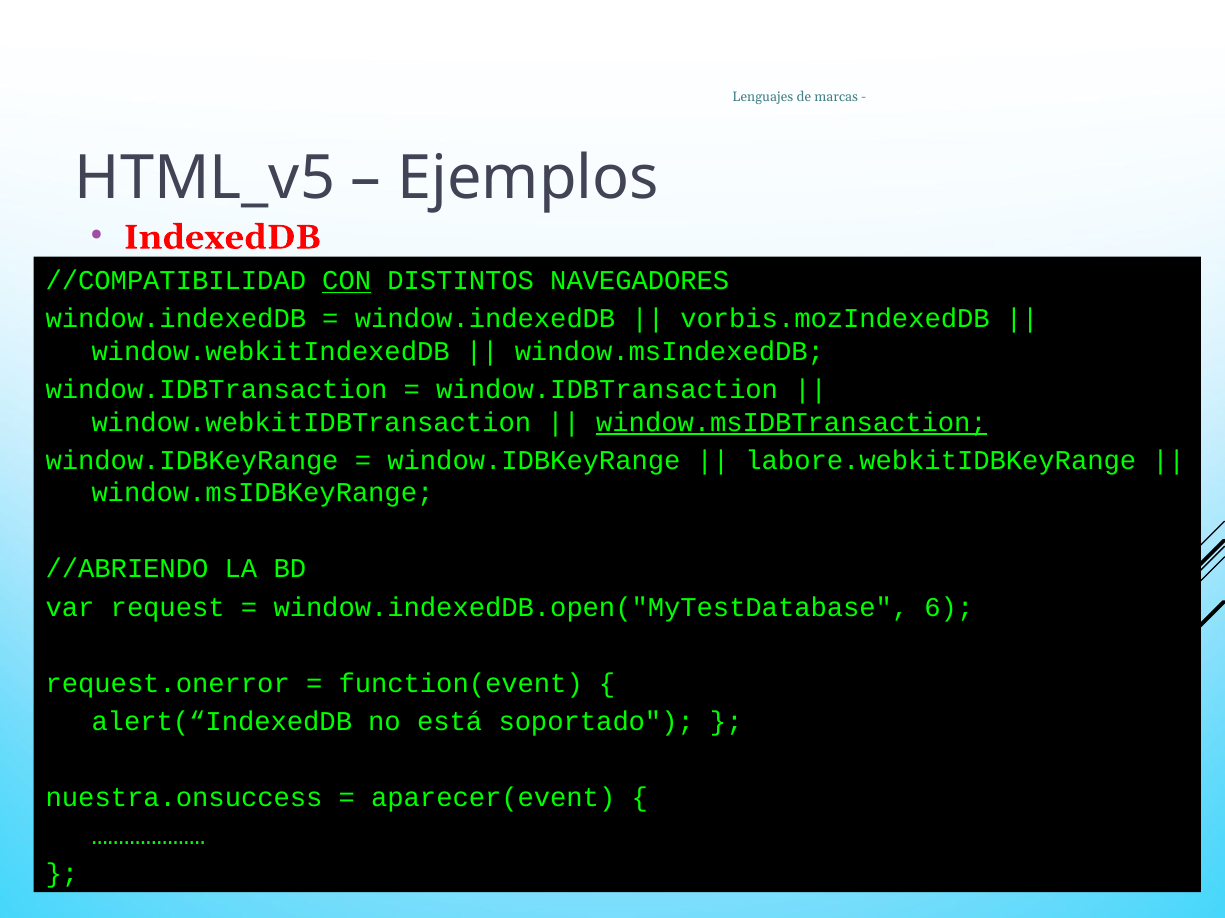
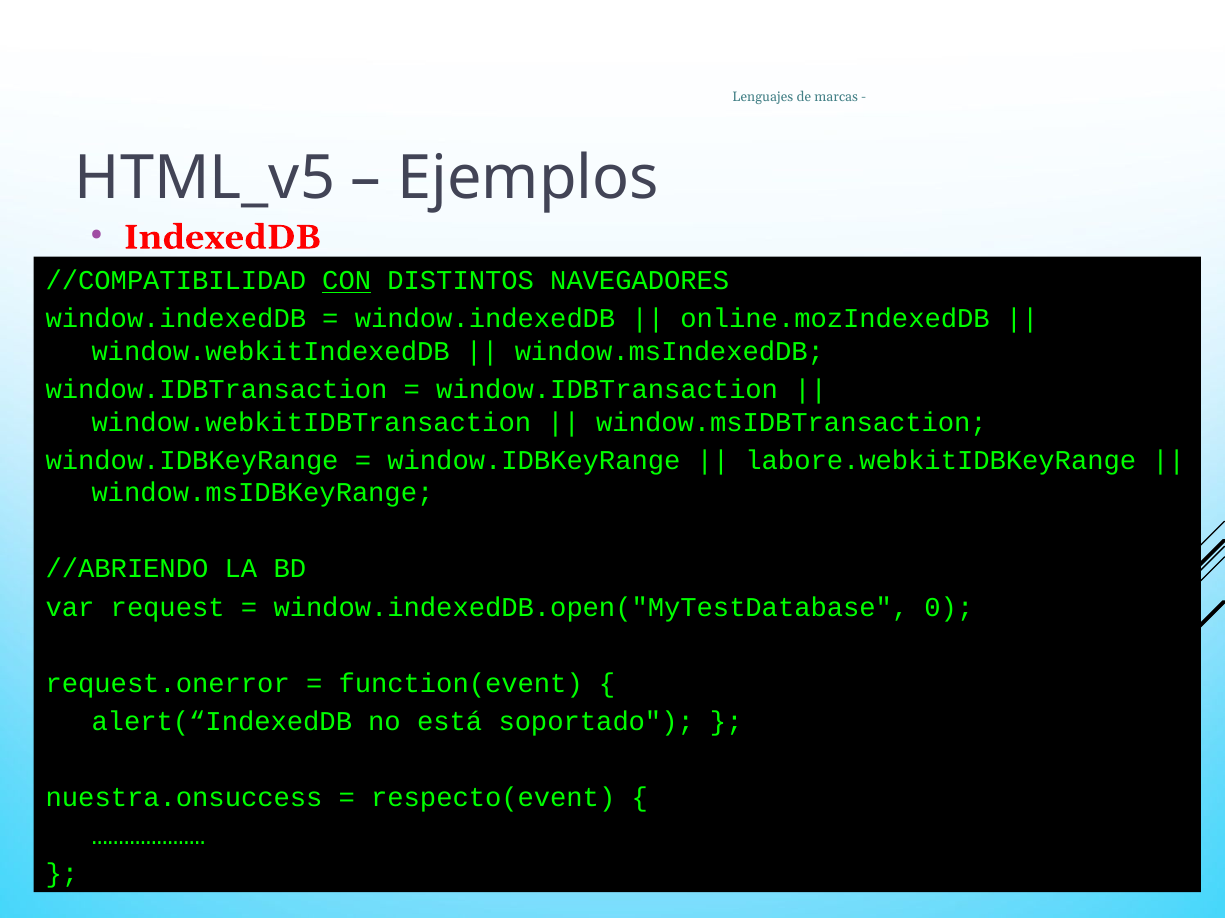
vorbis.mozIndexedDB: vorbis.mozIndexedDB -> online.mozIndexedDB
window.msIDBTransaction underline: present -> none
6: 6 -> 0
aparecer(event: aparecer(event -> respecto(event
